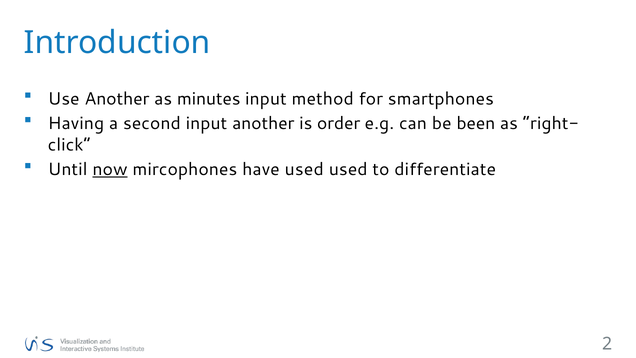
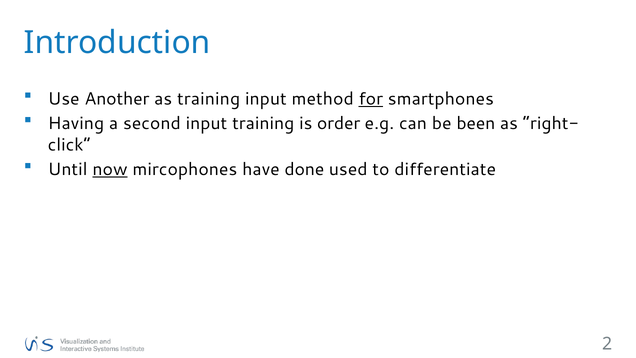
as minutes: minutes -> training
for underline: none -> present
input another: another -> training
have used: used -> done
